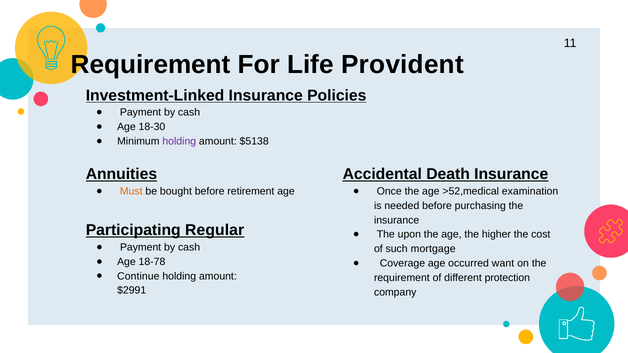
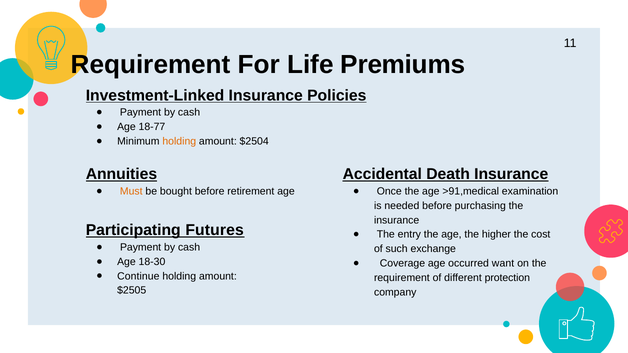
Provident: Provident -> Premiums
18-30: 18-30 -> 18-77
holding at (179, 141) colour: purple -> orange
$5138: $5138 -> $2504
>52,medical: >52,medical -> >91,medical
Regular: Regular -> Futures
upon: upon -> entry
mortgage: mortgage -> exchange
18-78: 18-78 -> 18-30
$2991: $2991 -> $2505
